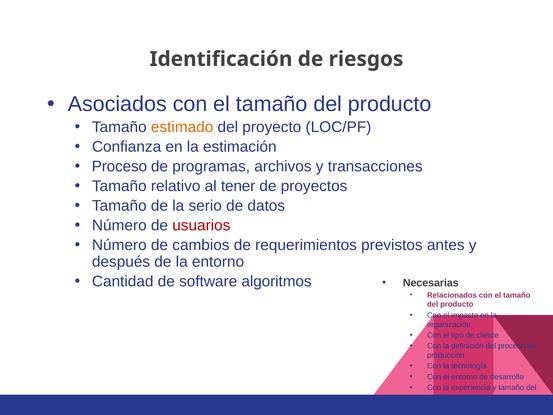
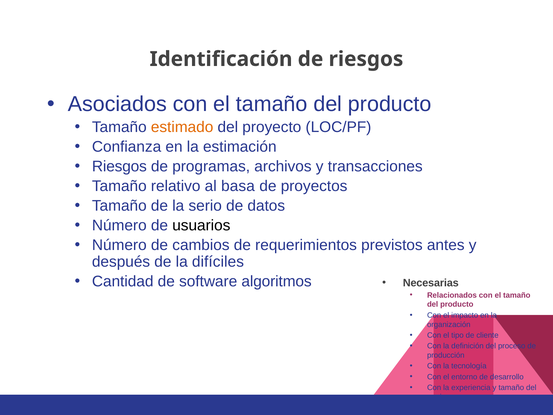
Proceso at (119, 166): Proceso -> Riesgos
tener: tener -> basa
usuarios colour: red -> black
la entorno: entorno -> difíciles
